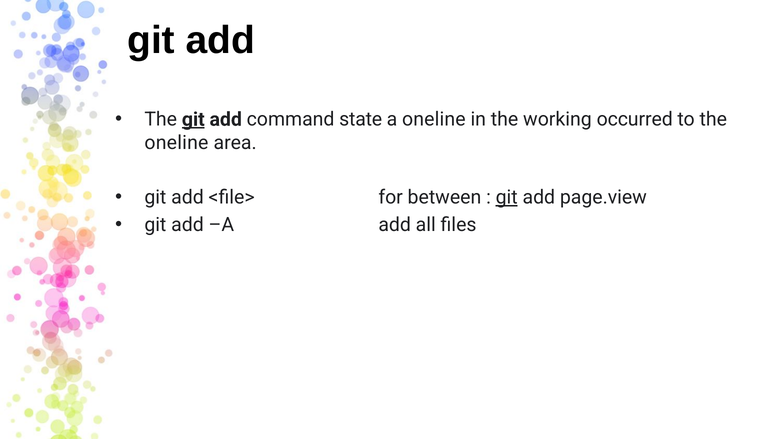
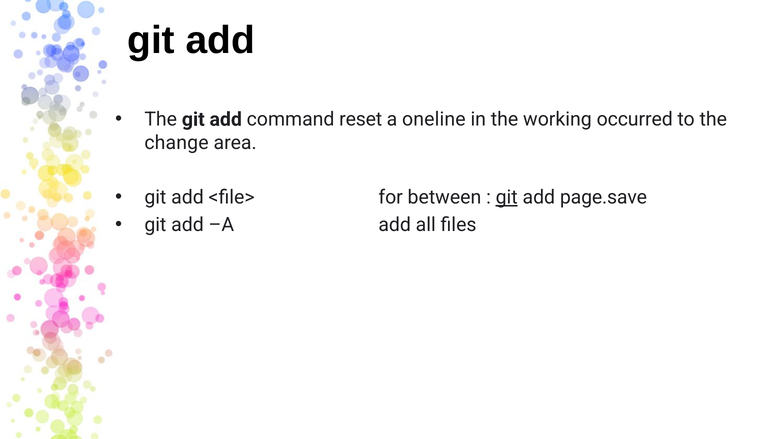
git at (193, 119) underline: present -> none
state: state -> reset
oneline at (176, 143): oneline -> change
page.view: page.view -> page.save
